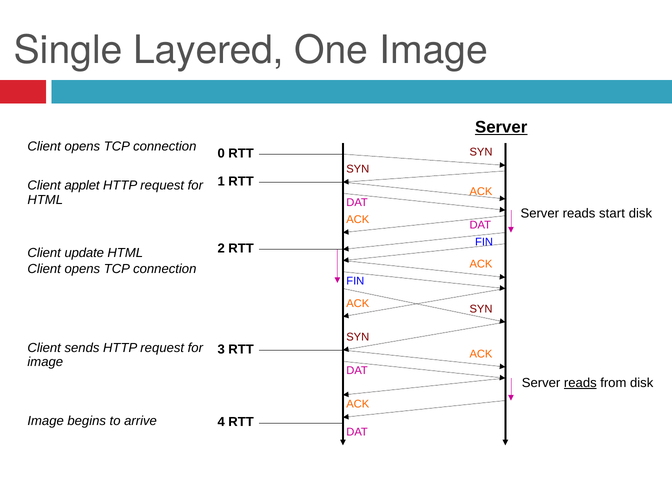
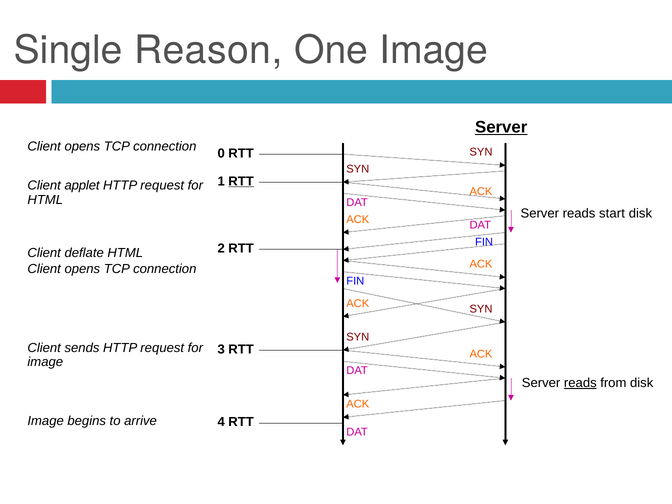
Layered: Layered -> Reason
RTT at (241, 181) underline: none -> present
update: update -> deflate
